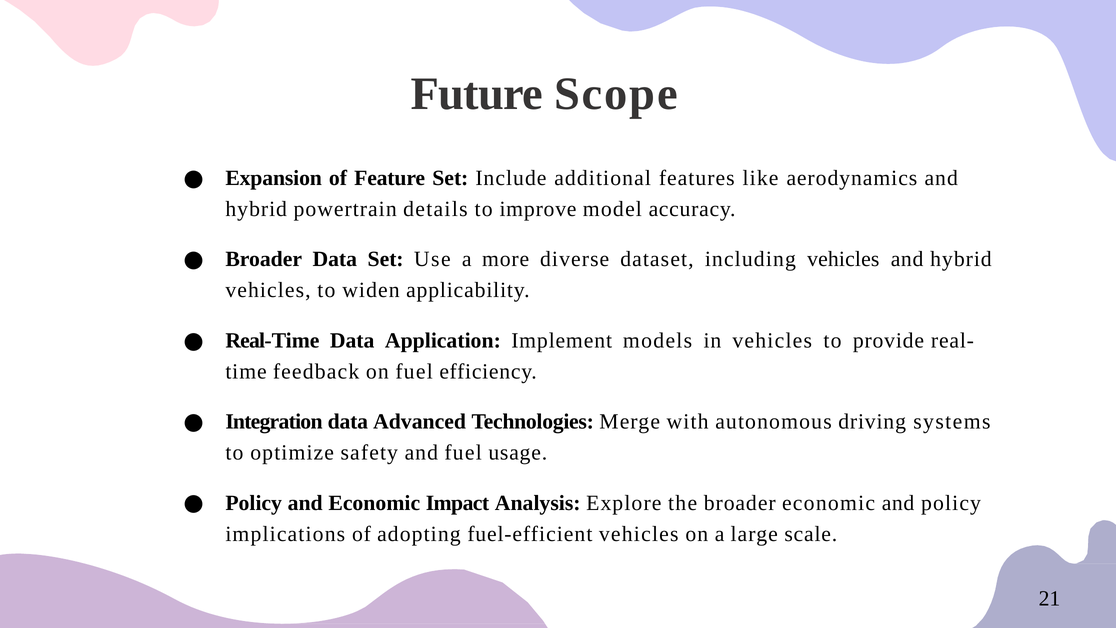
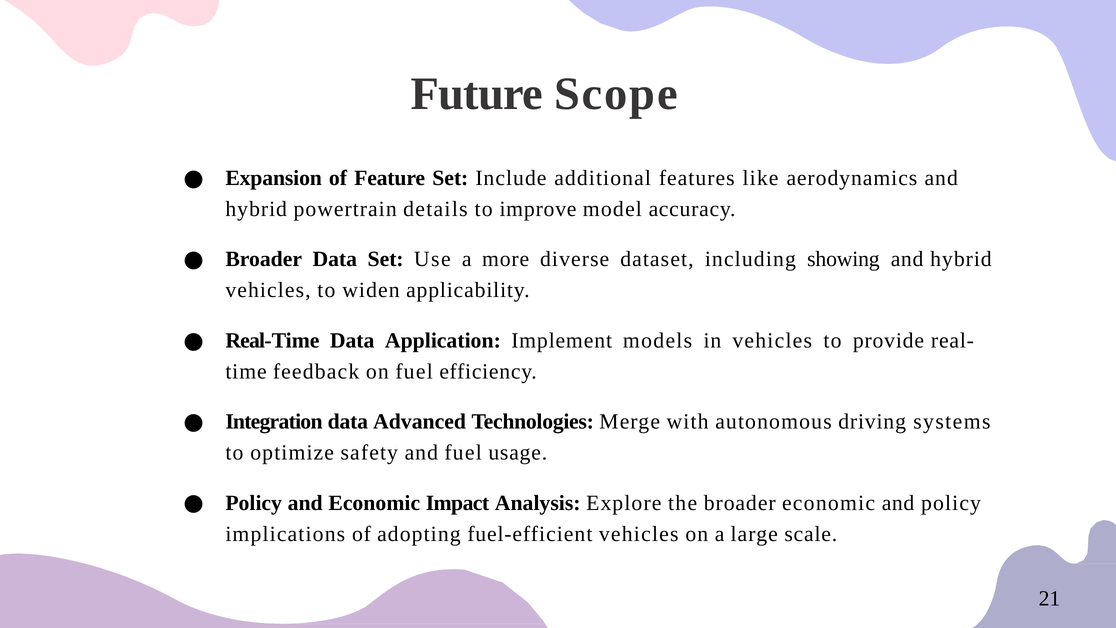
including vehicles: vehicles -> showing
